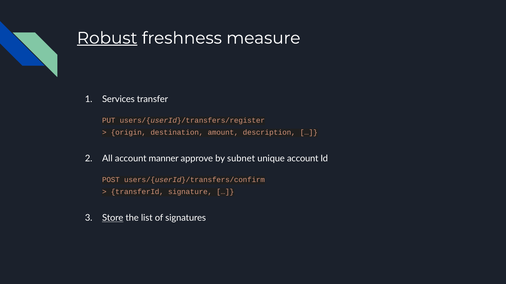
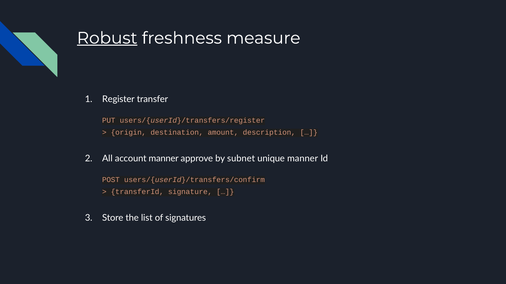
Services: Services -> Register
unique account: account -> manner
Store underline: present -> none
